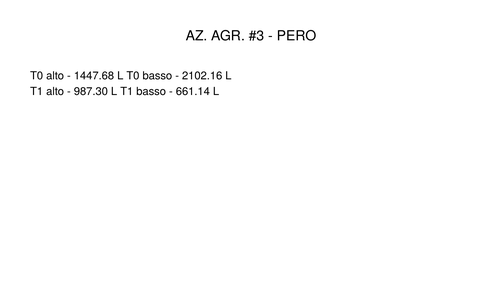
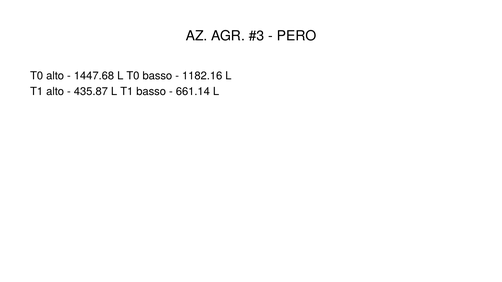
2102.16: 2102.16 -> 1182.16
987.30: 987.30 -> 435.87
